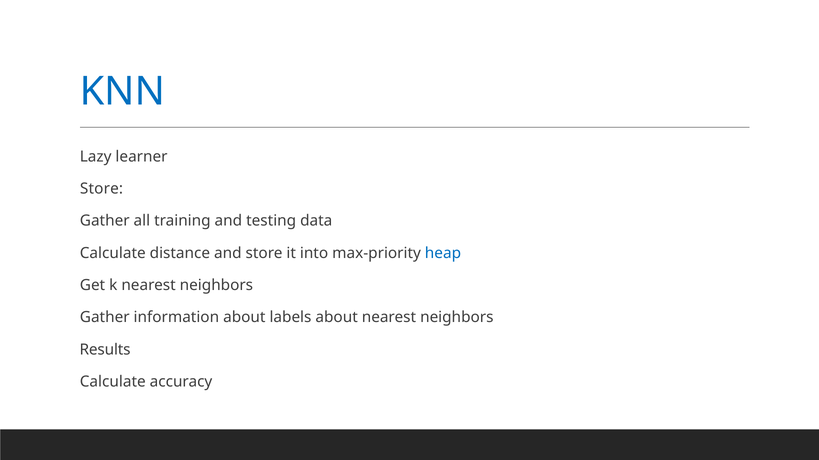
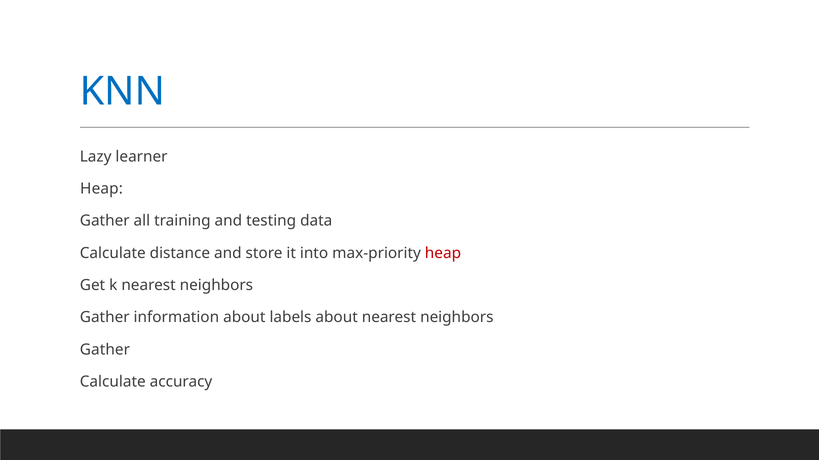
Store at (102, 189): Store -> Heap
heap at (443, 253) colour: blue -> red
Results at (105, 350): Results -> Gather
